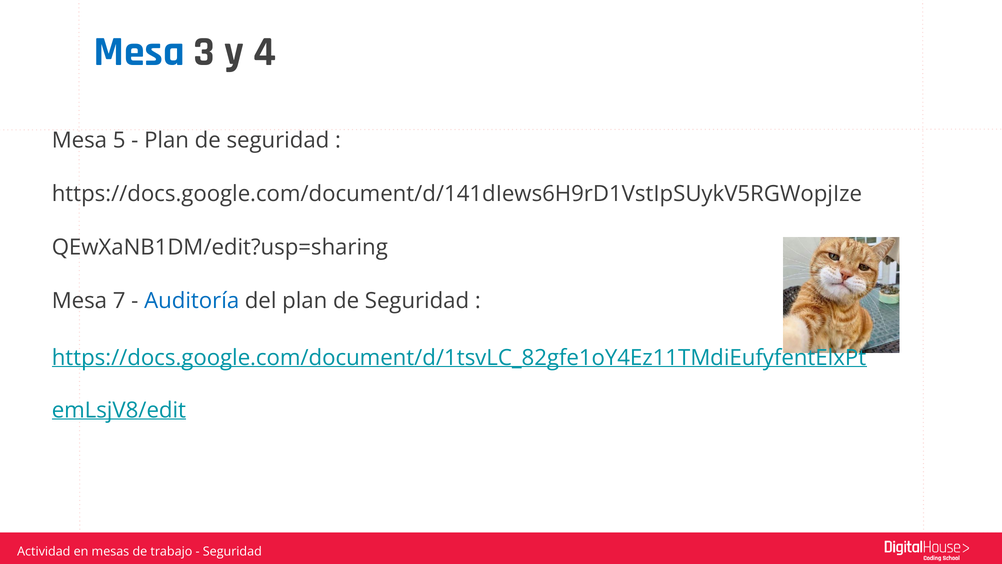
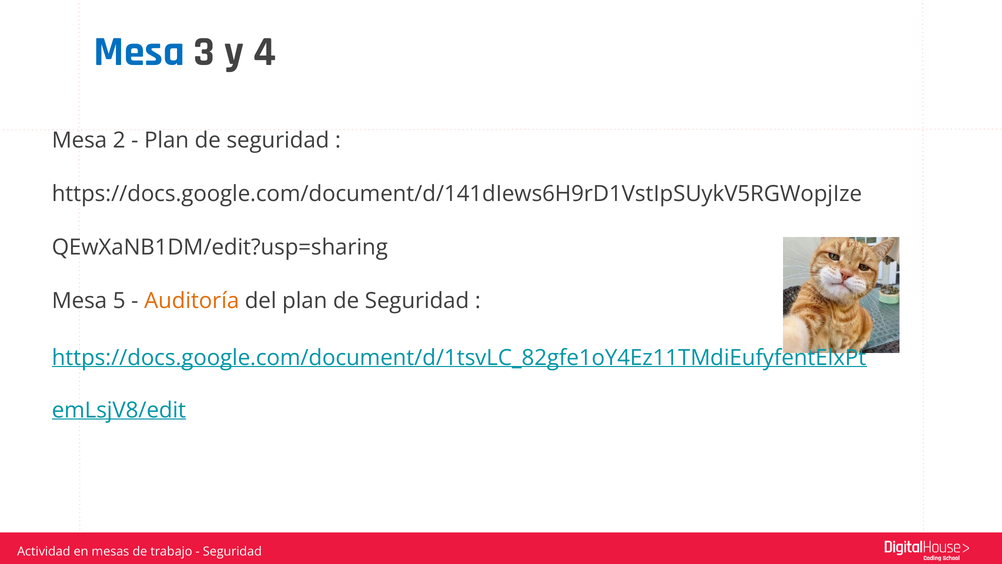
5: 5 -> 2
7: 7 -> 5
Auditoría colour: blue -> orange
